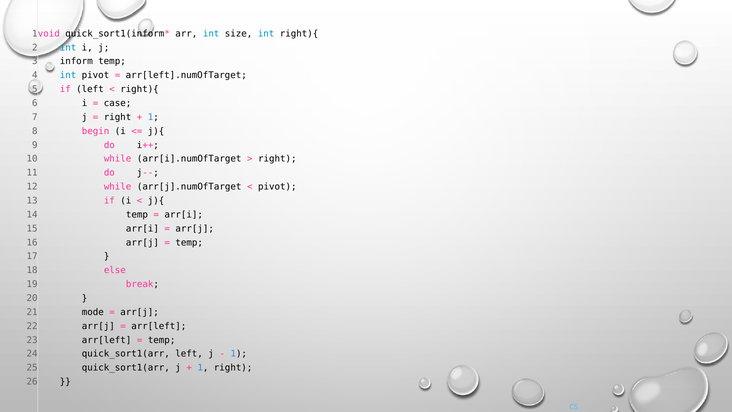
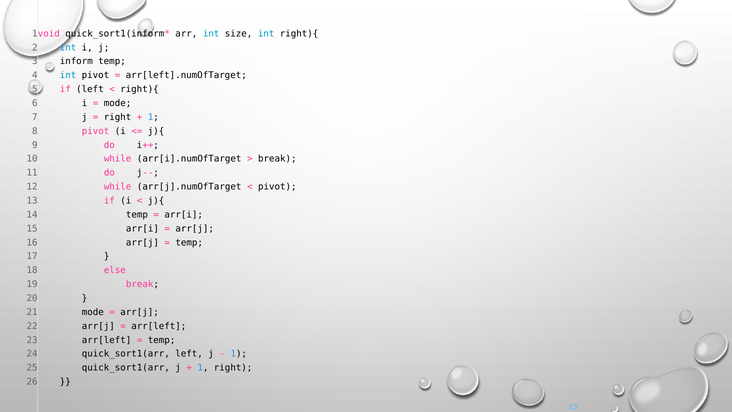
case at (118, 103): case -> mode
begin at (96, 131): begin -> pivot
right at (277, 159): right -> break
